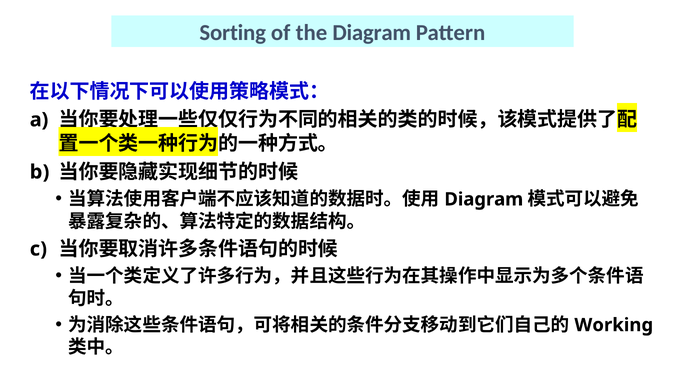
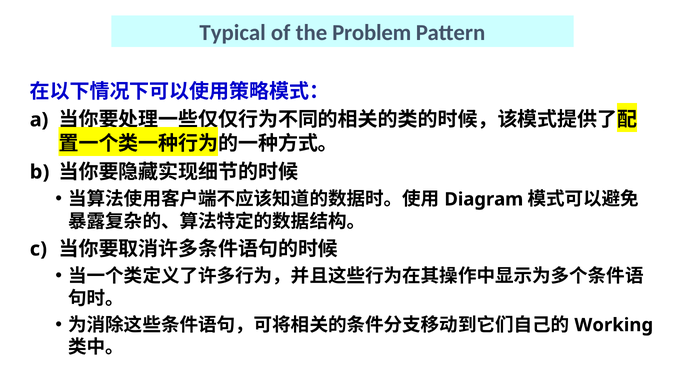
Sorting: Sorting -> Typical
the Diagram: Diagram -> Problem
